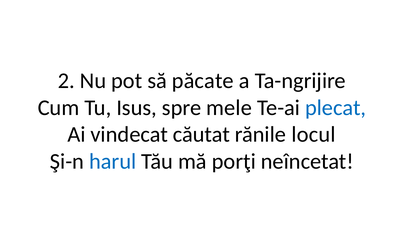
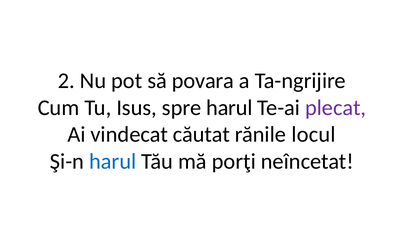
păcate: păcate -> povara
spre mele: mele -> harul
plecat colour: blue -> purple
